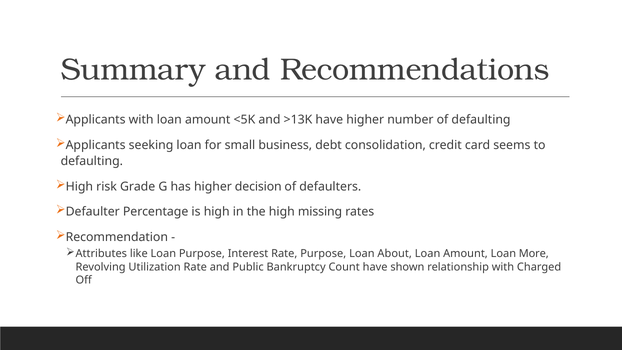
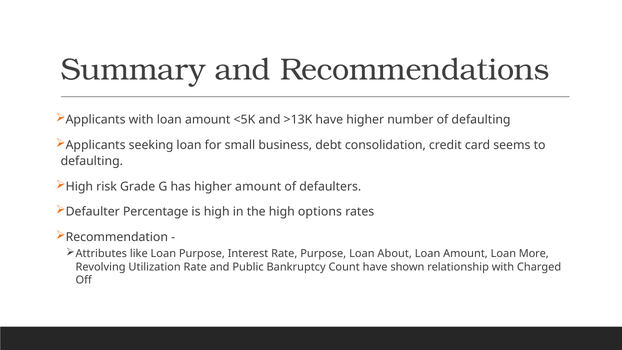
higher decision: decision -> amount
missing: missing -> options
